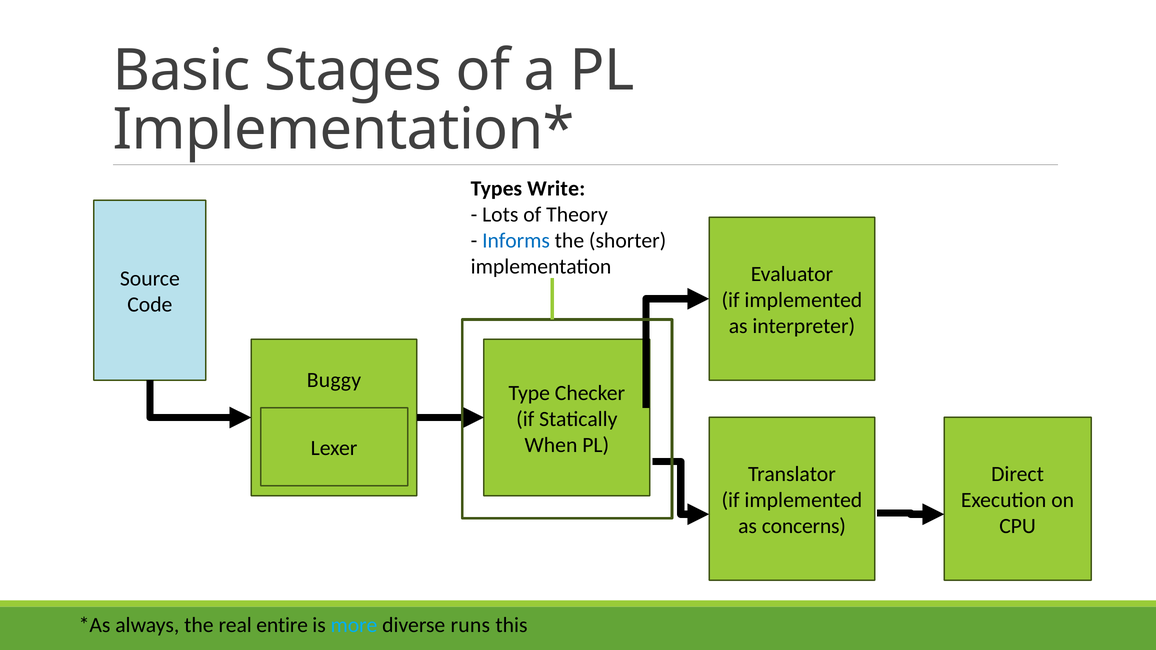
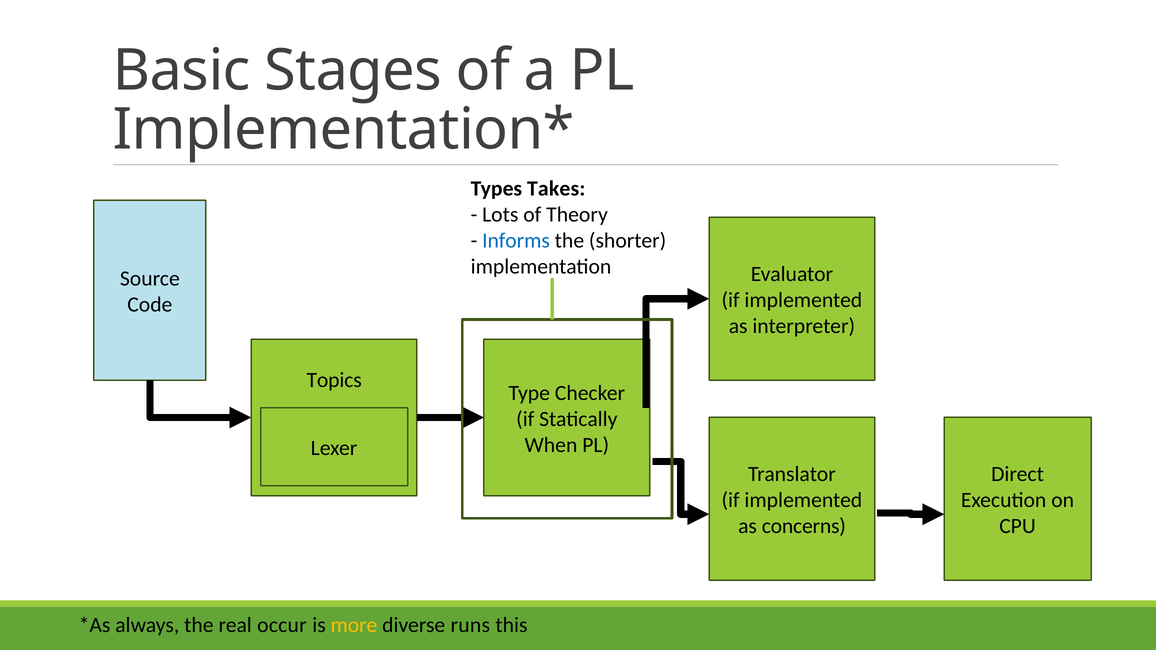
Write: Write -> Takes
Buggy: Buggy -> Topics
entire: entire -> occur
more colour: light blue -> yellow
